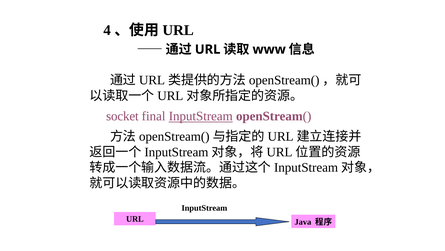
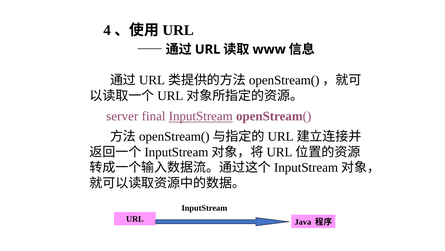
socket: socket -> server
